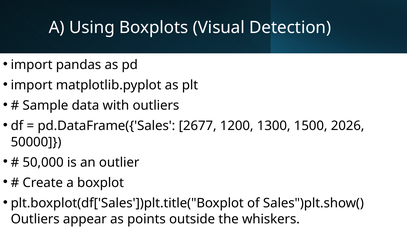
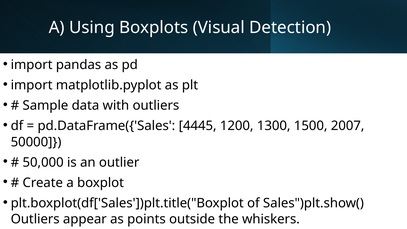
2677: 2677 -> 4445
2026: 2026 -> 2007
